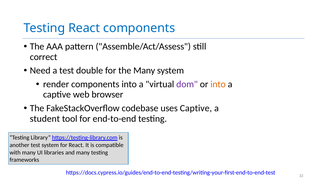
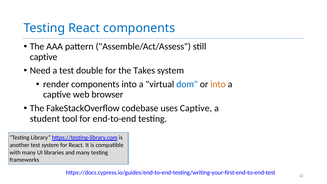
correct at (44, 57): correct -> captive
the Many: Many -> Takes
dom colour: purple -> blue
